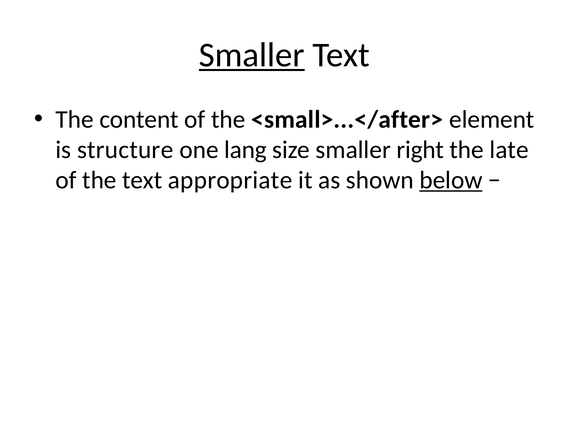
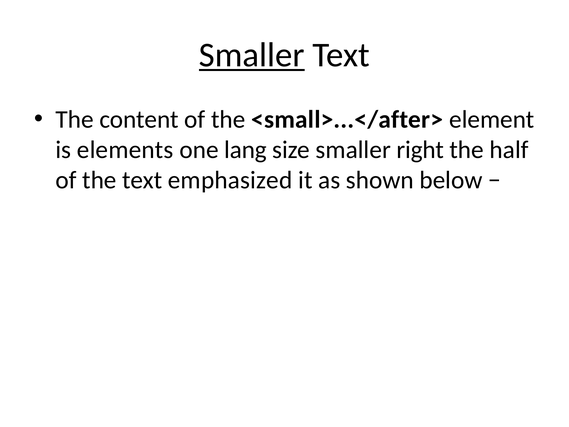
structure: structure -> elements
late: late -> half
appropriate: appropriate -> emphasized
below underline: present -> none
